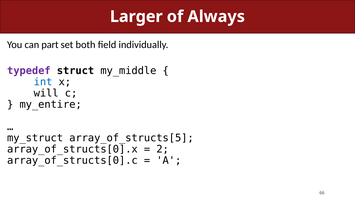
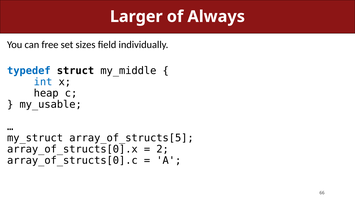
part: part -> free
both: both -> sizes
typedef colour: purple -> blue
will: will -> heap
my_entire: my_entire -> my_usable
